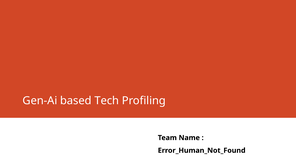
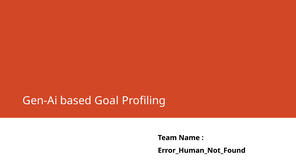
Tech: Tech -> Goal
